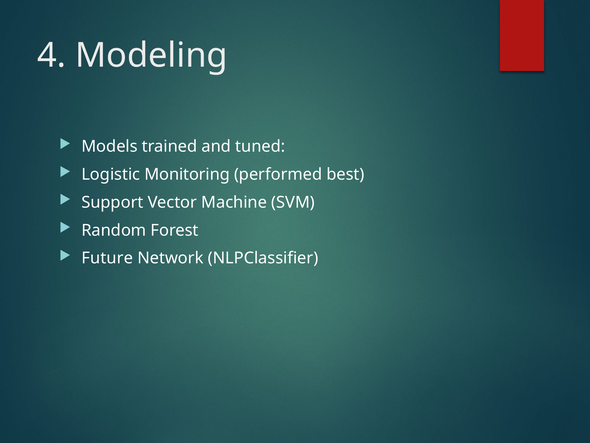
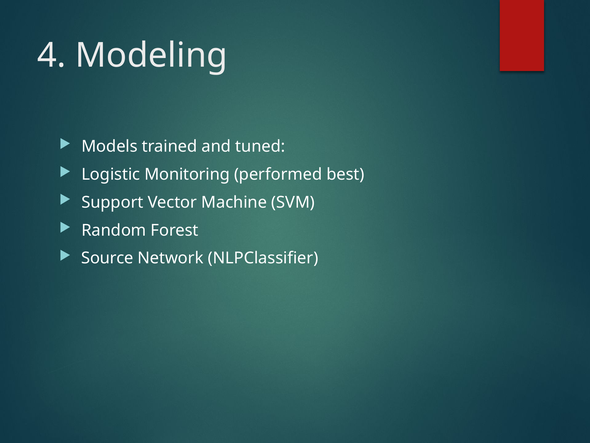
Future: Future -> Source
